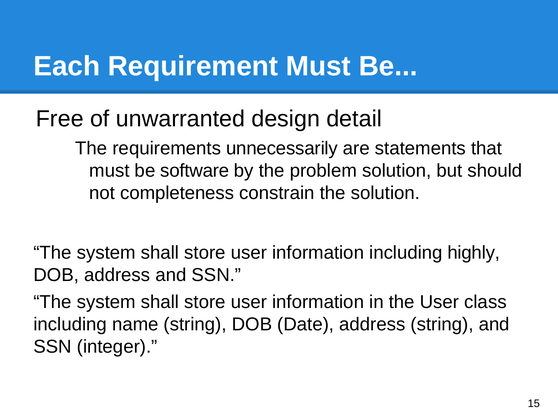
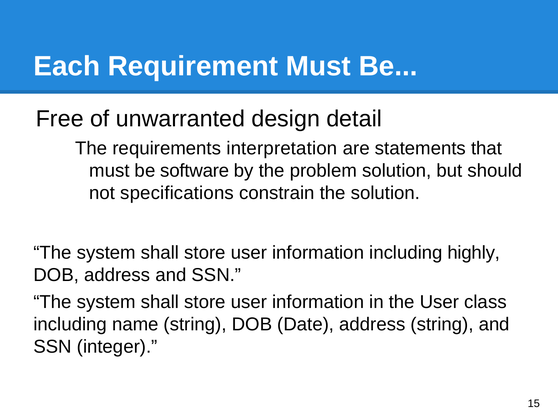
unnecessarily: unnecessarily -> interpretation
completeness: completeness -> specifications
